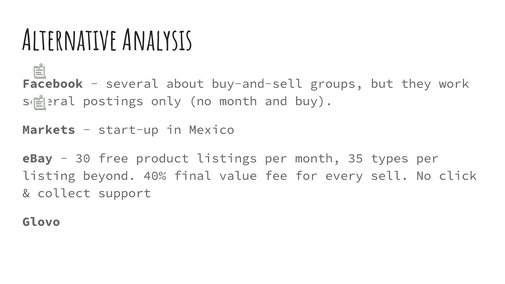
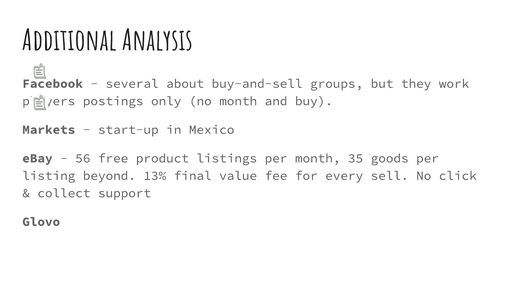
Alternative: Alternative -> Additional
several at (49, 101): several -> players
30: 30 -> 56
types: types -> goods
40%: 40% -> 13%
